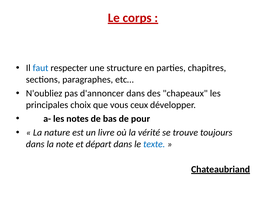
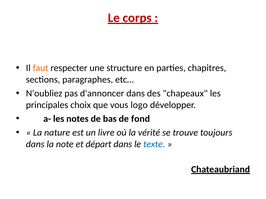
faut colour: blue -> orange
ceux: ceux -> logo
pour: pour -> fond
